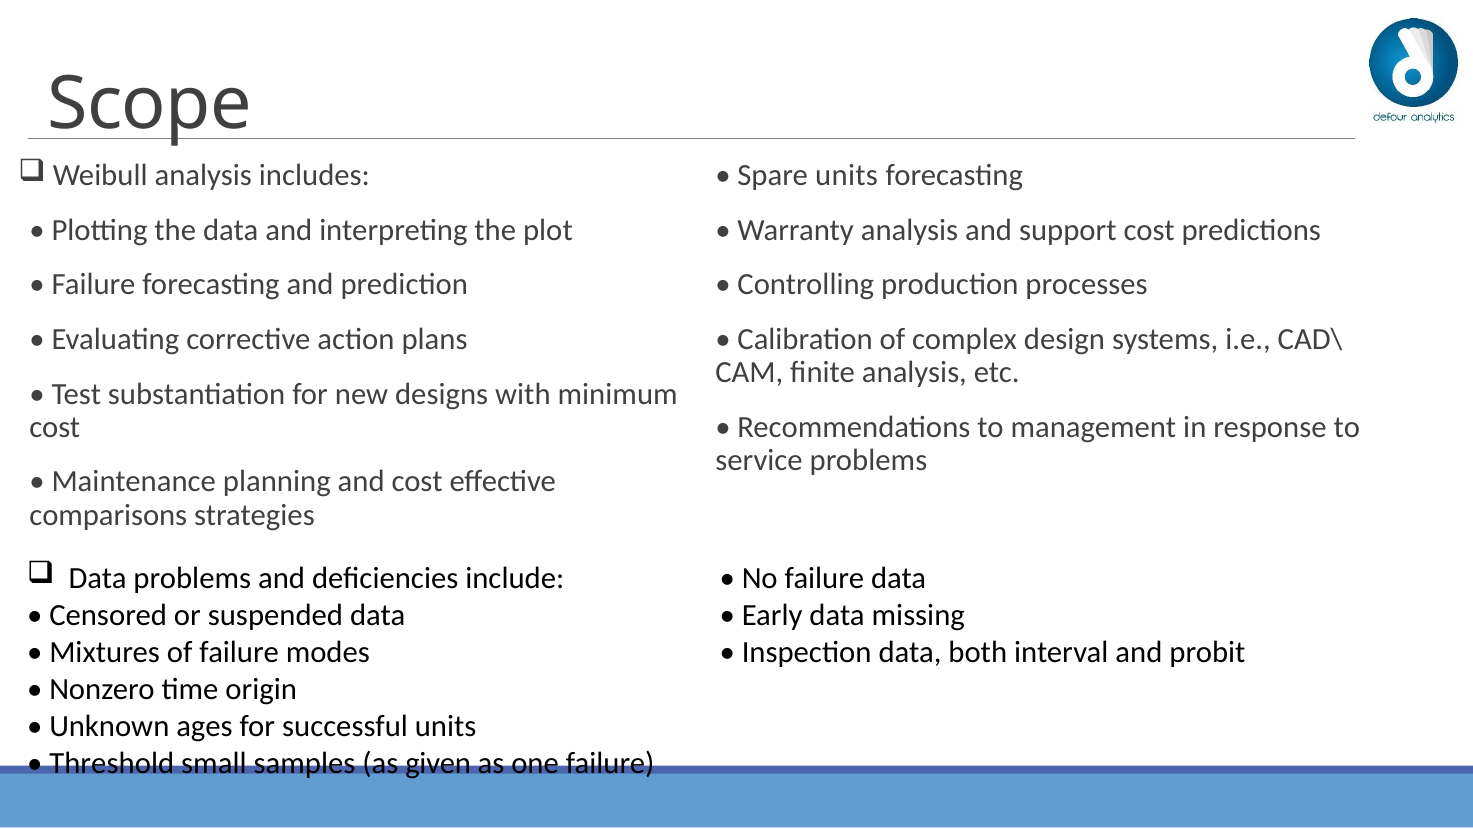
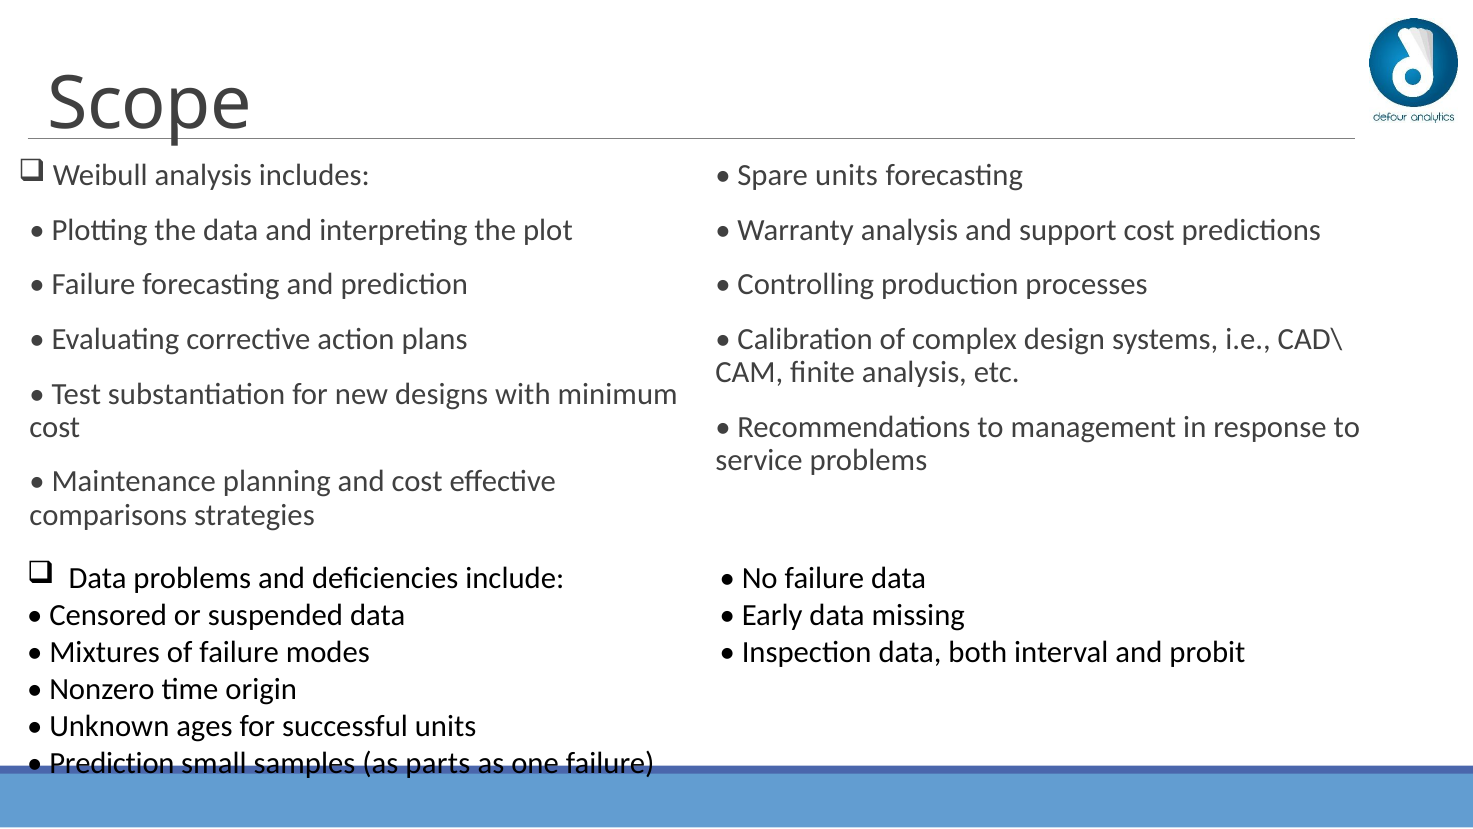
Threshold at (112, 763): Threshold -> Prediction
given: given -> parts
